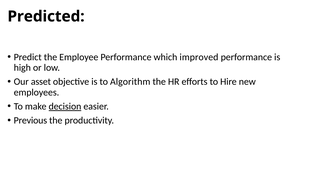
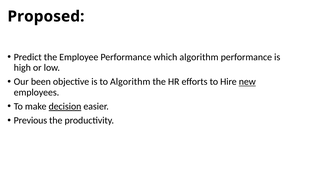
Predicted: Predicted -> Proposed
which improved: improved -> algorithm
asset: asset -> been
new underline: none -> present
